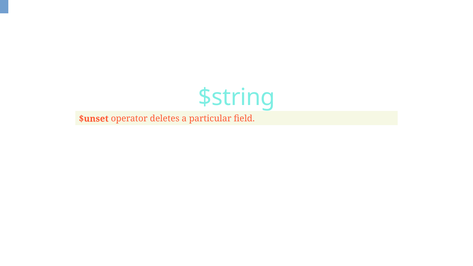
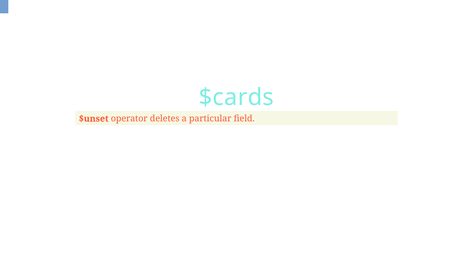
$string: $string -> $cards
